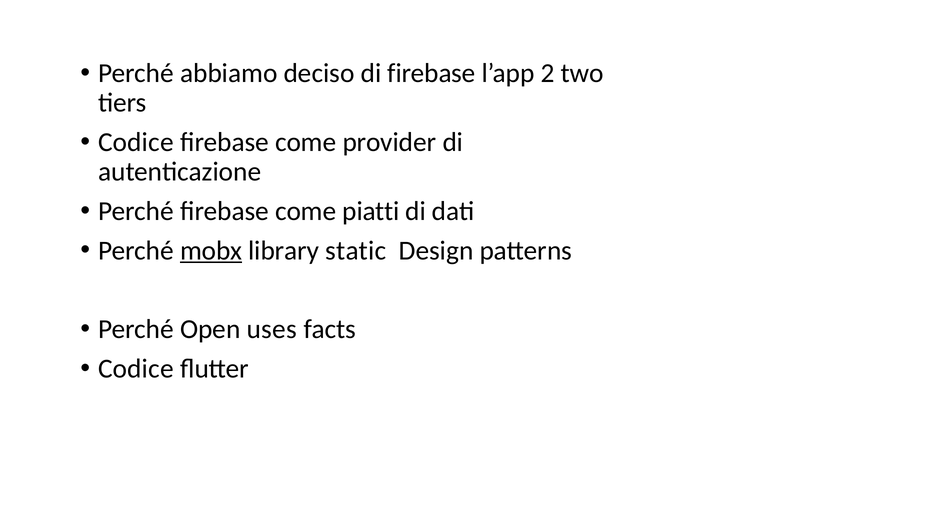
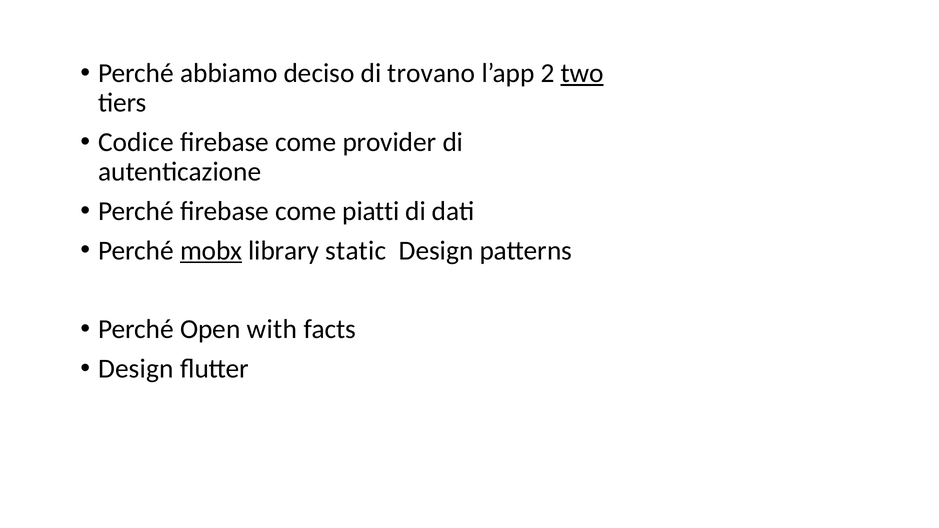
di firebase: firebase -> trovano
two underline: none -> present
uses: uses -> with
Codice at (136, 369): Codice -> Design
